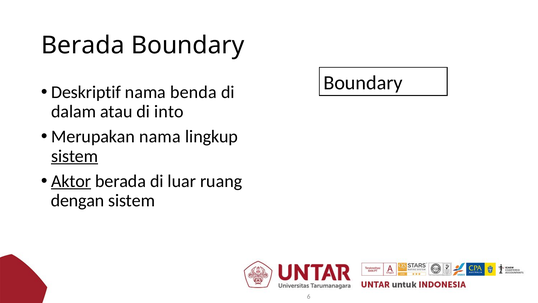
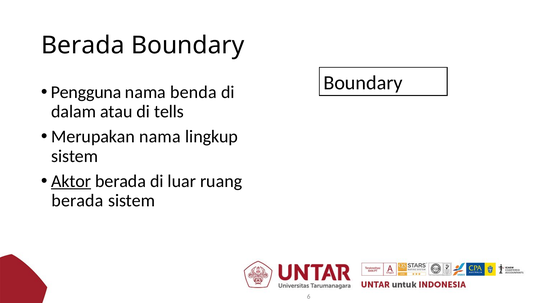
Deskriptif: Deskriptif -> Pengguna
into: into -> tells
sistem at (75, 156) underline: present -> none
dengan at (78, 200): dengan -> berada
